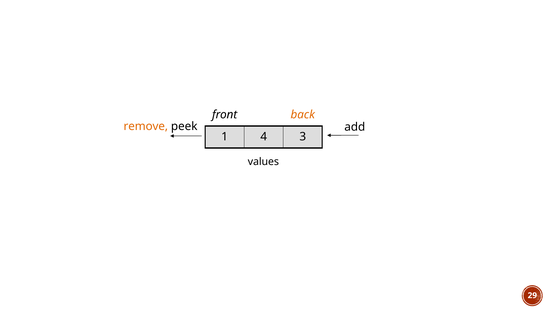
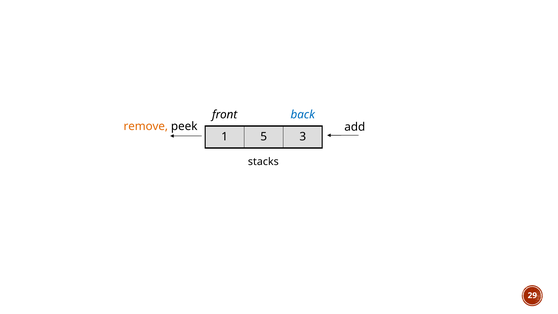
back colour: orange -> blue
4: 4 -> 5
values: values -> stacks
